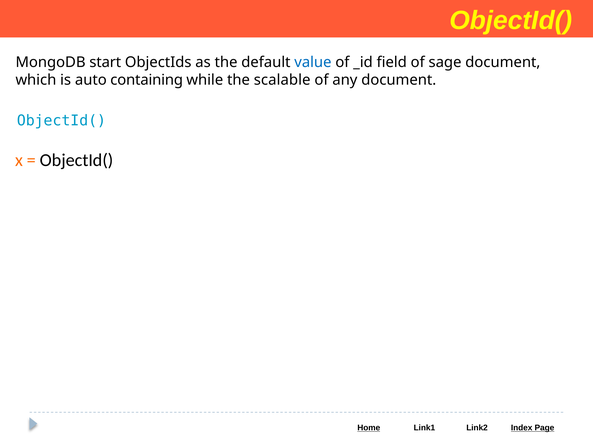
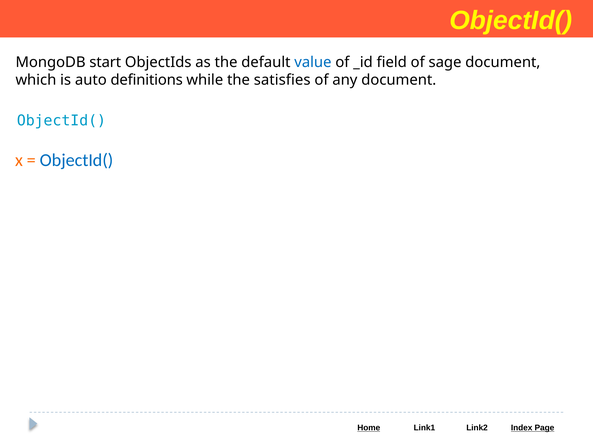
containing: containing -> definitions
scalable: scalable -> satisfies
ObjectId( at (77, 160) colour: black -> blue
